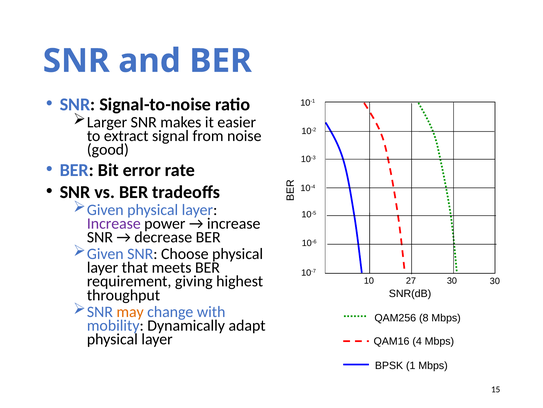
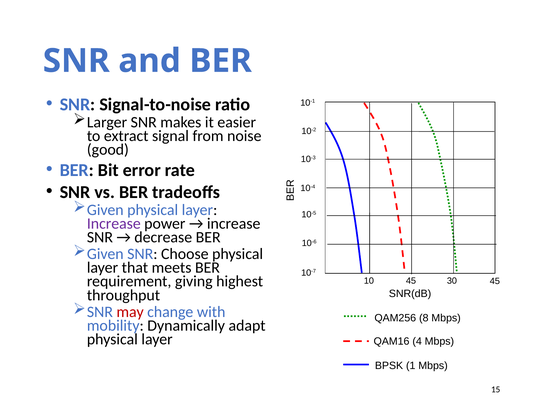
10 27: 27 -> 45
30 30: 30 -> 45
may colour: orange -> red
